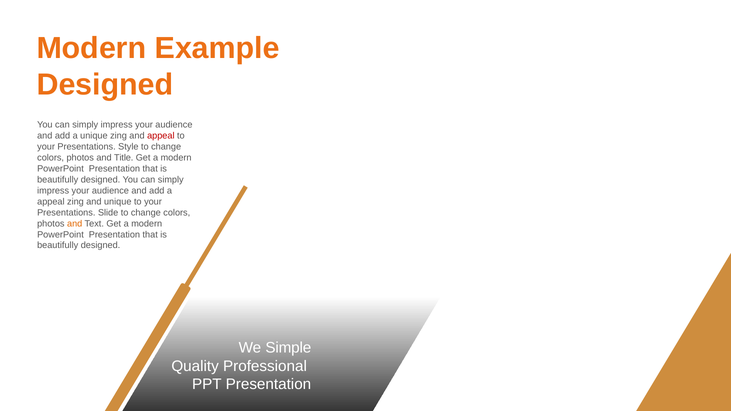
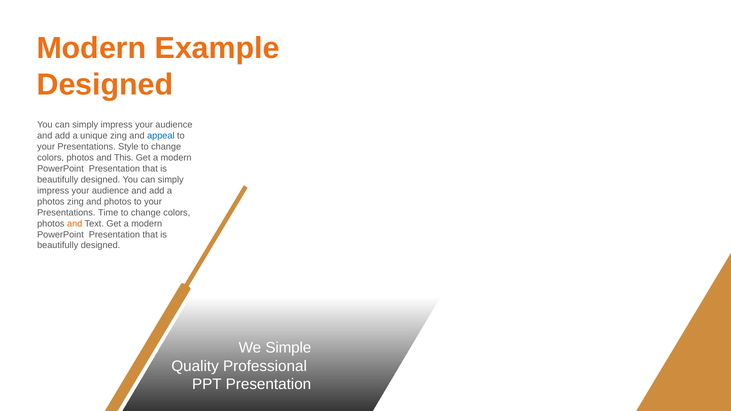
appeal at (161, 136) colour: red -> blue
Title: Title -> This
appeal at (51, 202): appeal -> photos
and unique: unique -> photos
Slide: Slide -> Time
